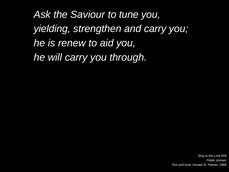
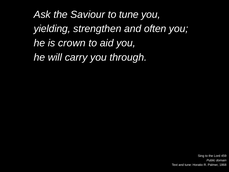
and carry: carry -> often
renew: renew -> crown
